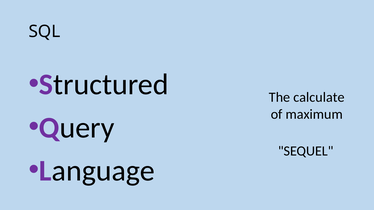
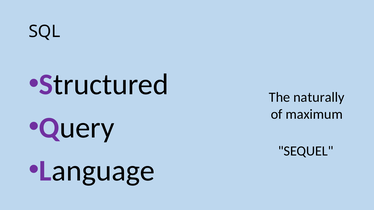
calculate: calculate -> naturally
